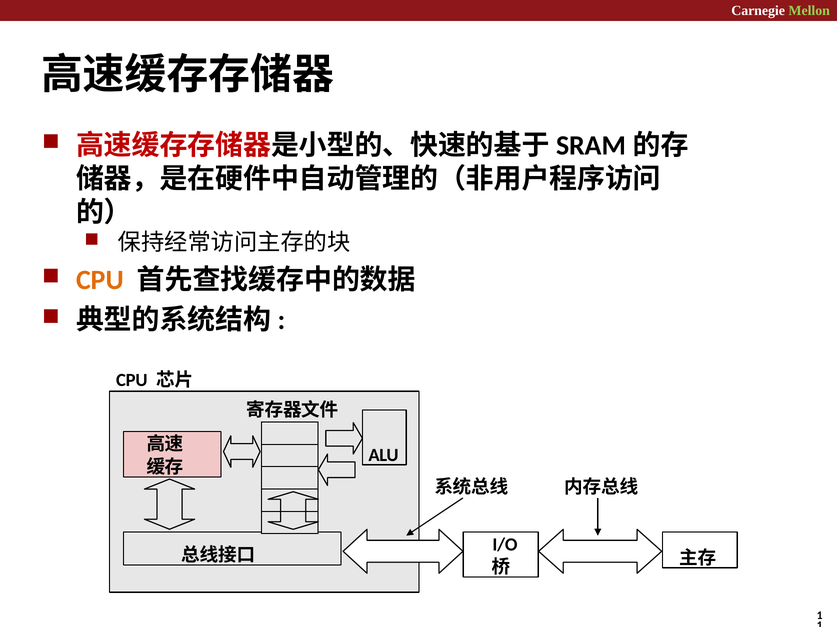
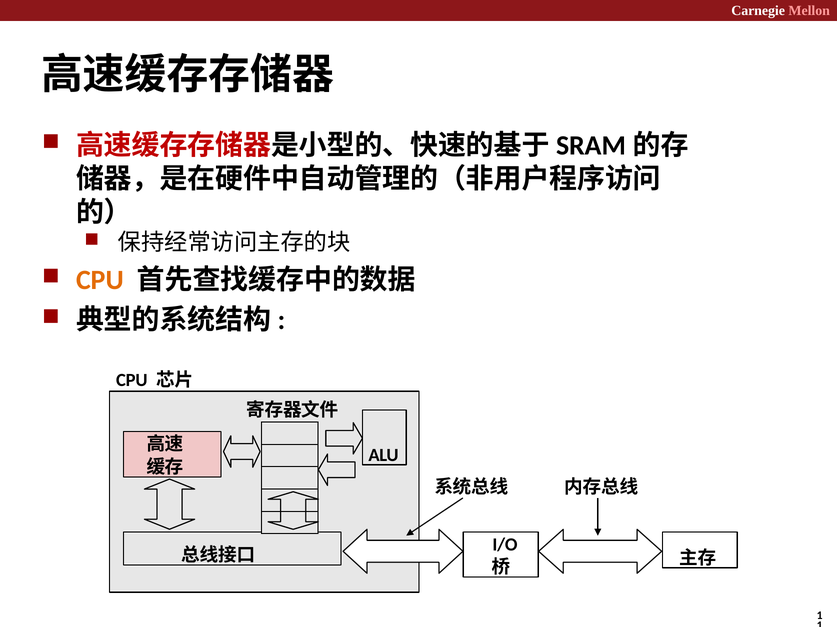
Mellon colour: light green -> pink
